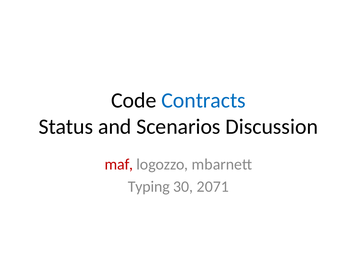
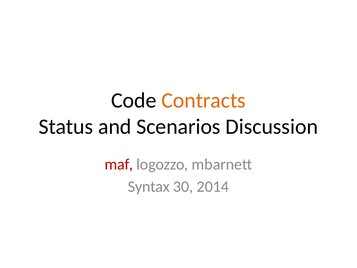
Contracts colour: blue -> orange
Typing: Typing -> Syntax
2071: 2071 -> 2014
